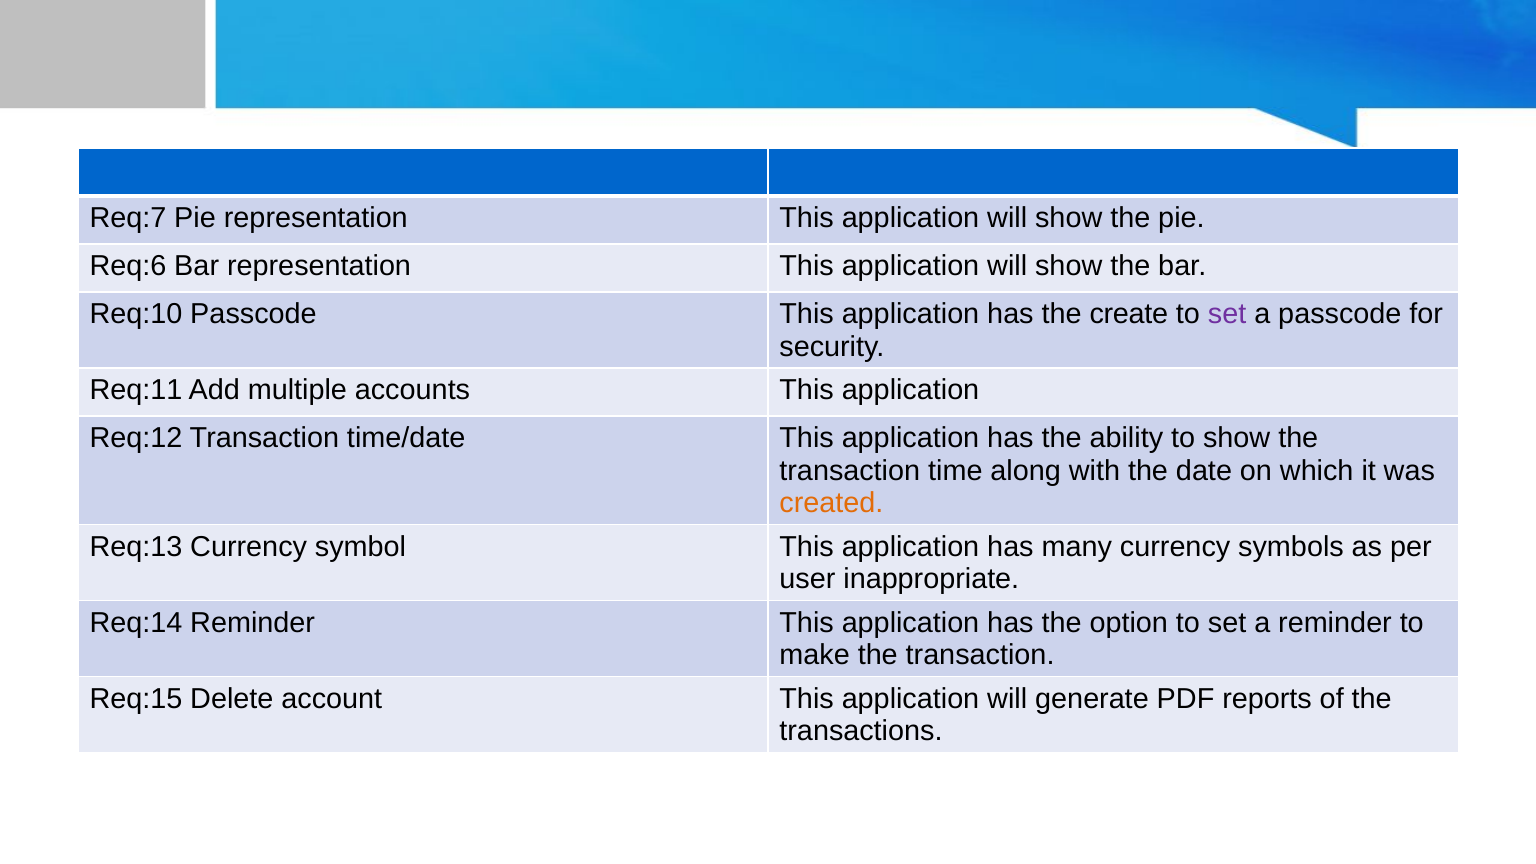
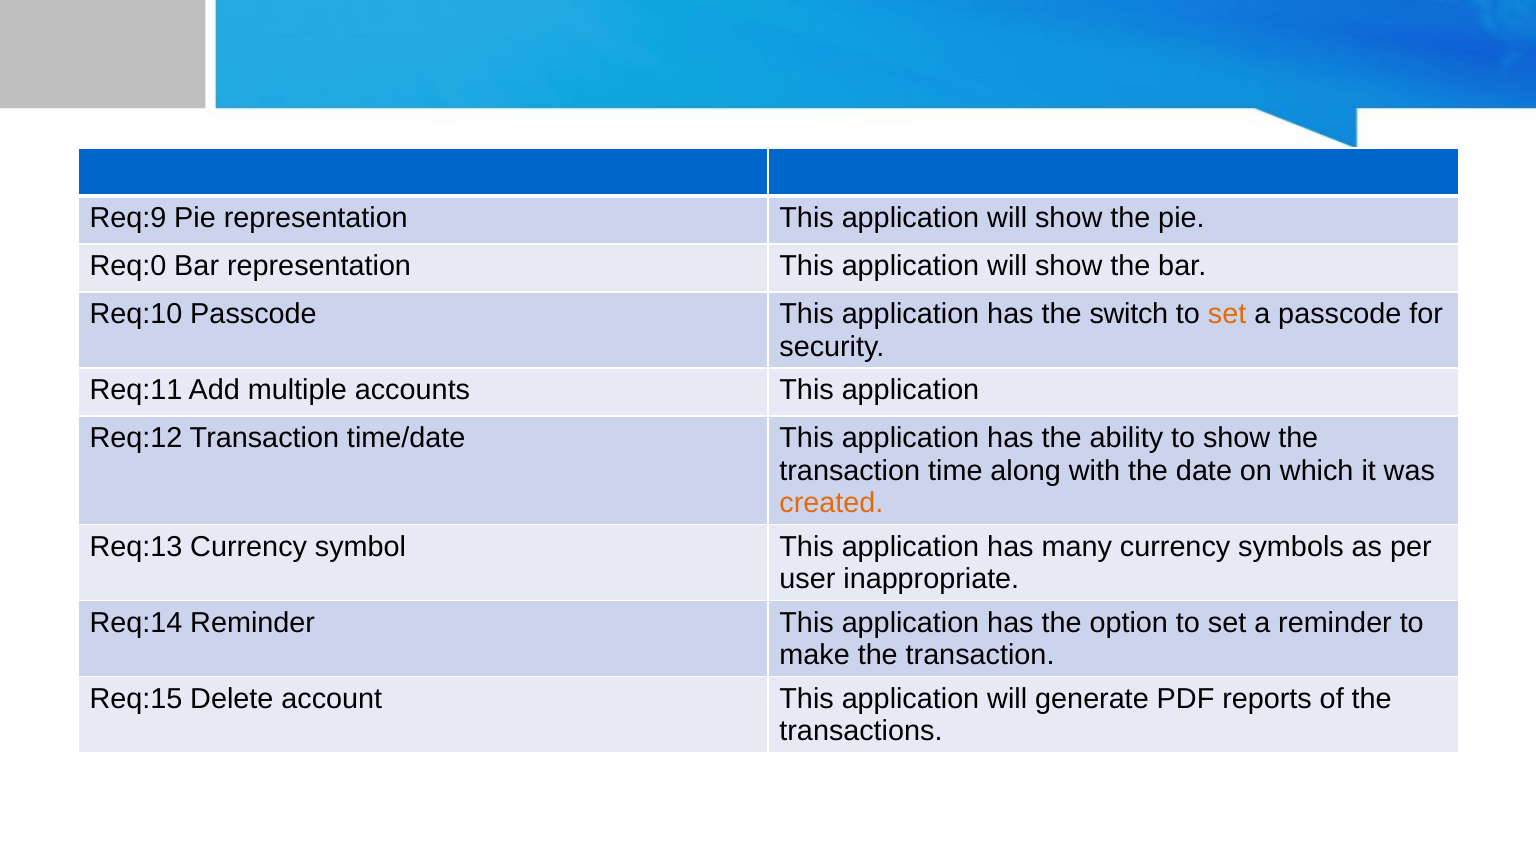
Req:7: Req:7 -> Req:9
Req:6: Req:6 -> Req:0
create: create -> switch
set at (1227, 314) colour: purple -> orange
